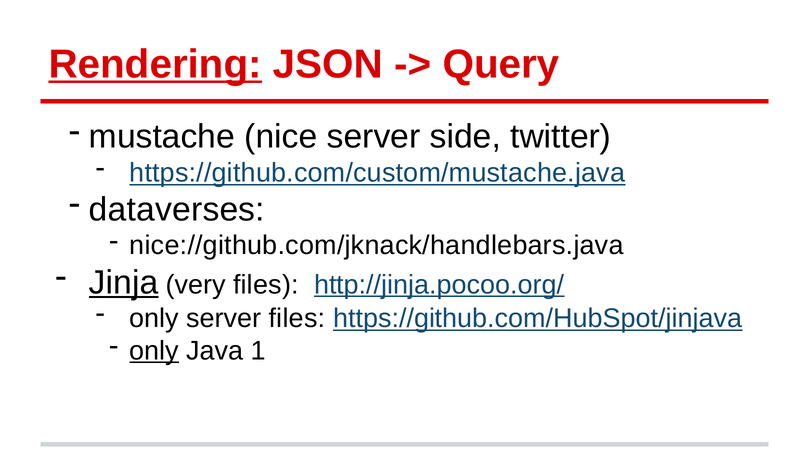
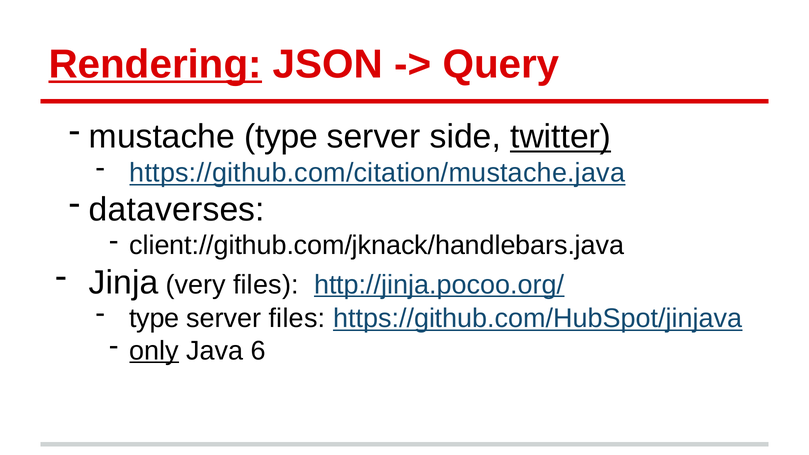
mustache nice: nice -> type
twitter underline: none -> present
https://github.com/custom/mustache.java: https://github.com/custom/mustache.java -> https://github.com/citation/mustache.java
nice://github.com/jknack/handlebars.java: nice://github.com/jknack/handlebars.java -> client://github.com/jknack/handlebars.java
Jinja underline: present -> none
only at (154, 318): only -> type
1: 1 -> 6
